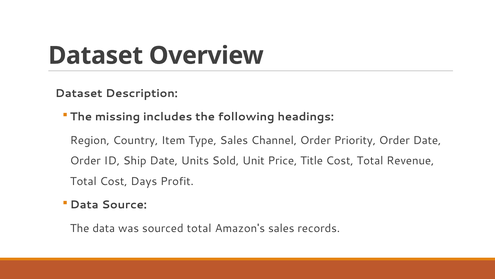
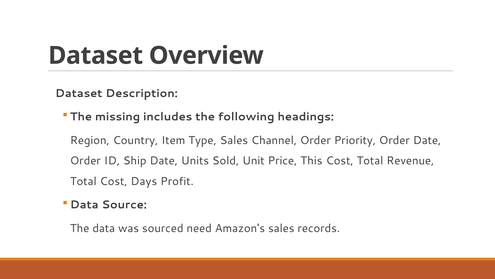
Title: Title -> This
sourced total: total -> need
